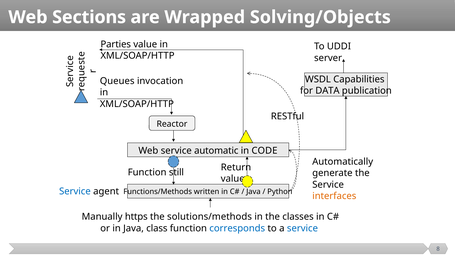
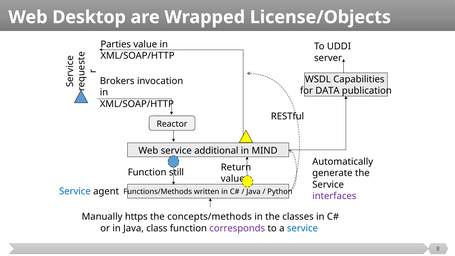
Sections: Sections -> Desktop
Solving/Objects: Solving/Objects -> License/Objects
Queues: Queues -> Brokers
automatic: automatic -> additional
CODE: CODE -> MIND
interfaces colour: orange -> purple
solutions/methods: solutions/methods -> concepts/methods
corresponds colour: blue -> purple
